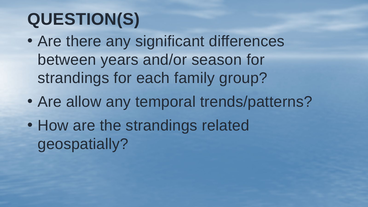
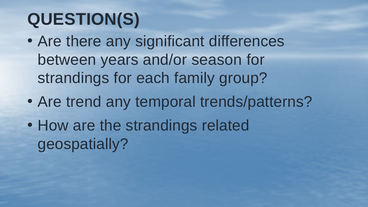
allow: allow -> trend
